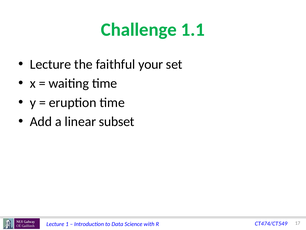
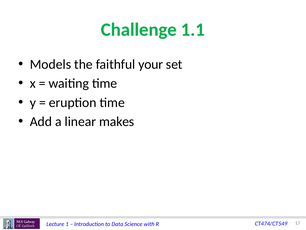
Lecture at (50, 64): Lecture -> Models
subset: subset -> makes
